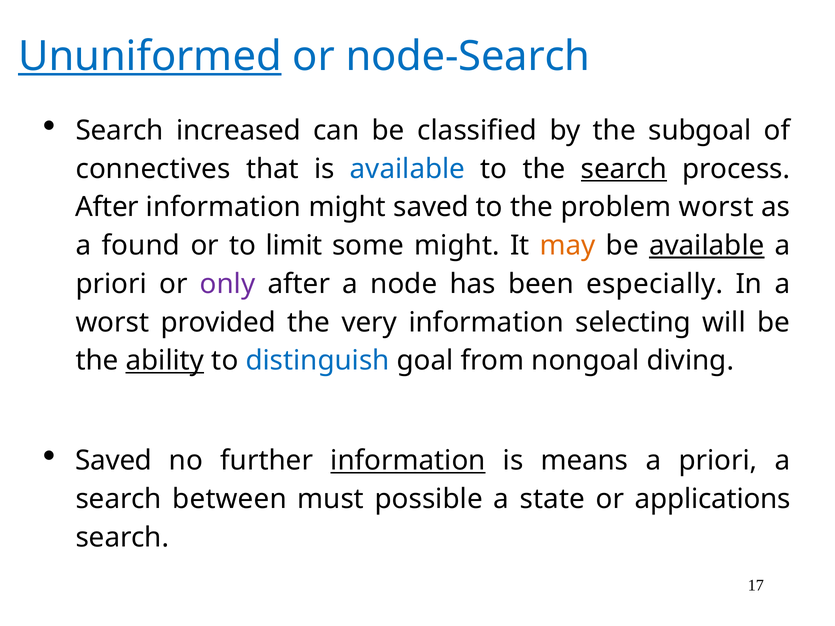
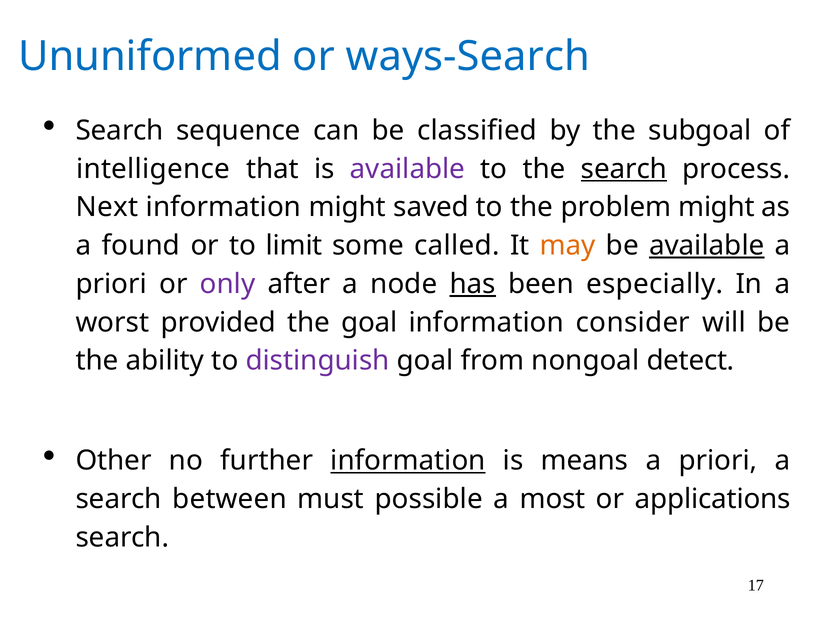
Ununiformed underline: present -> none
node-Search: node-Search -> ways-Search
increased: increased -> sequence
connectives: connectives -> intelligence
available at (408, 169) colour: blue -> purple
After at (107, 207): After -> Next
problem worst: worst -> might
some might: might -> called
has underline: none -> present
the very: very -> goal
selecting: selecting -> consider
ability underline: present -> none
distinguish colour: blue -> purple
diving: diving -> detect
Saved at (114, 461): Saved -> Other
state: state -> most
